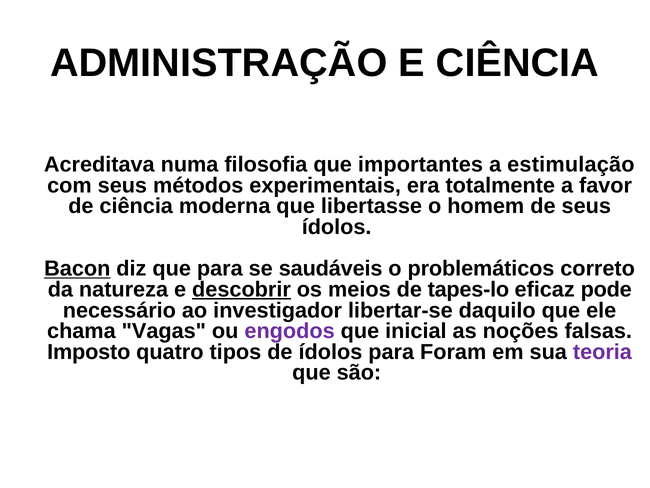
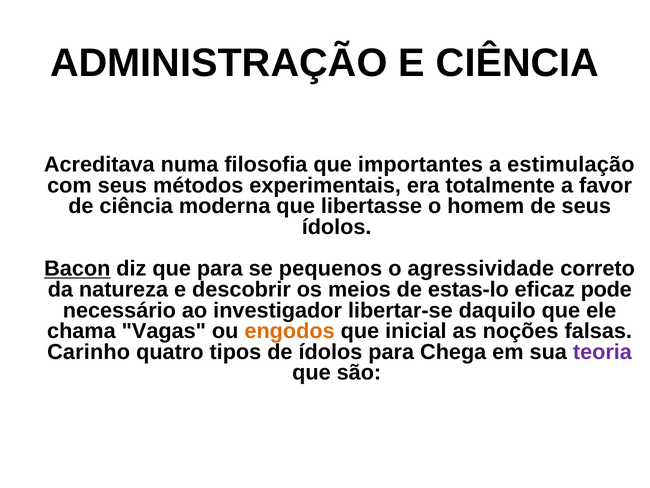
saudáveis: saudáveis -> pequenos
problemáticos: problemáticos -> agressividade
descobrir underline: present -> none
tapes-lo: tapes-lo -> estas-lo
engodos colour: purple -> orange
Imposto: Imposto -> Carinho
Foram: Foram -> Chega
